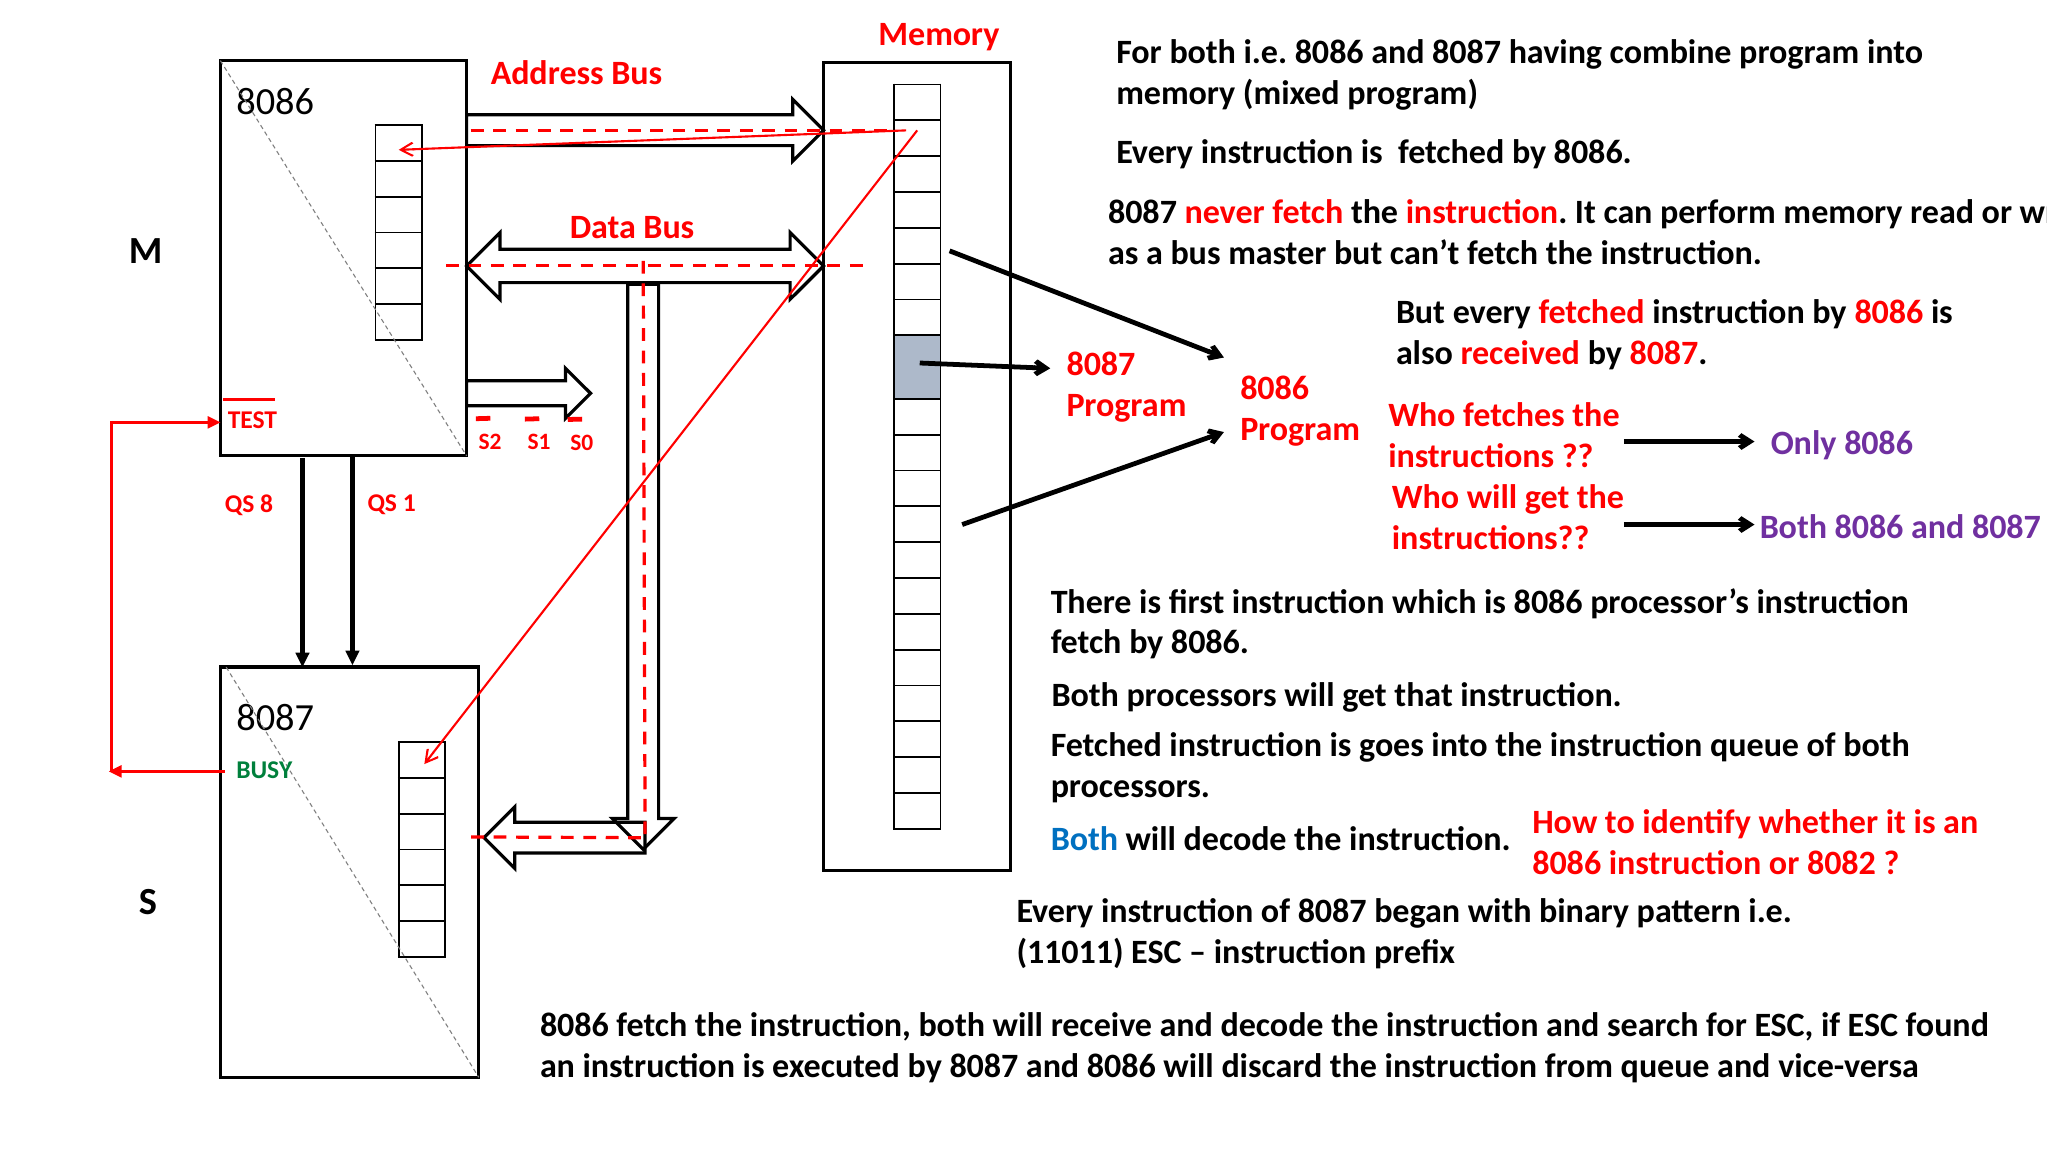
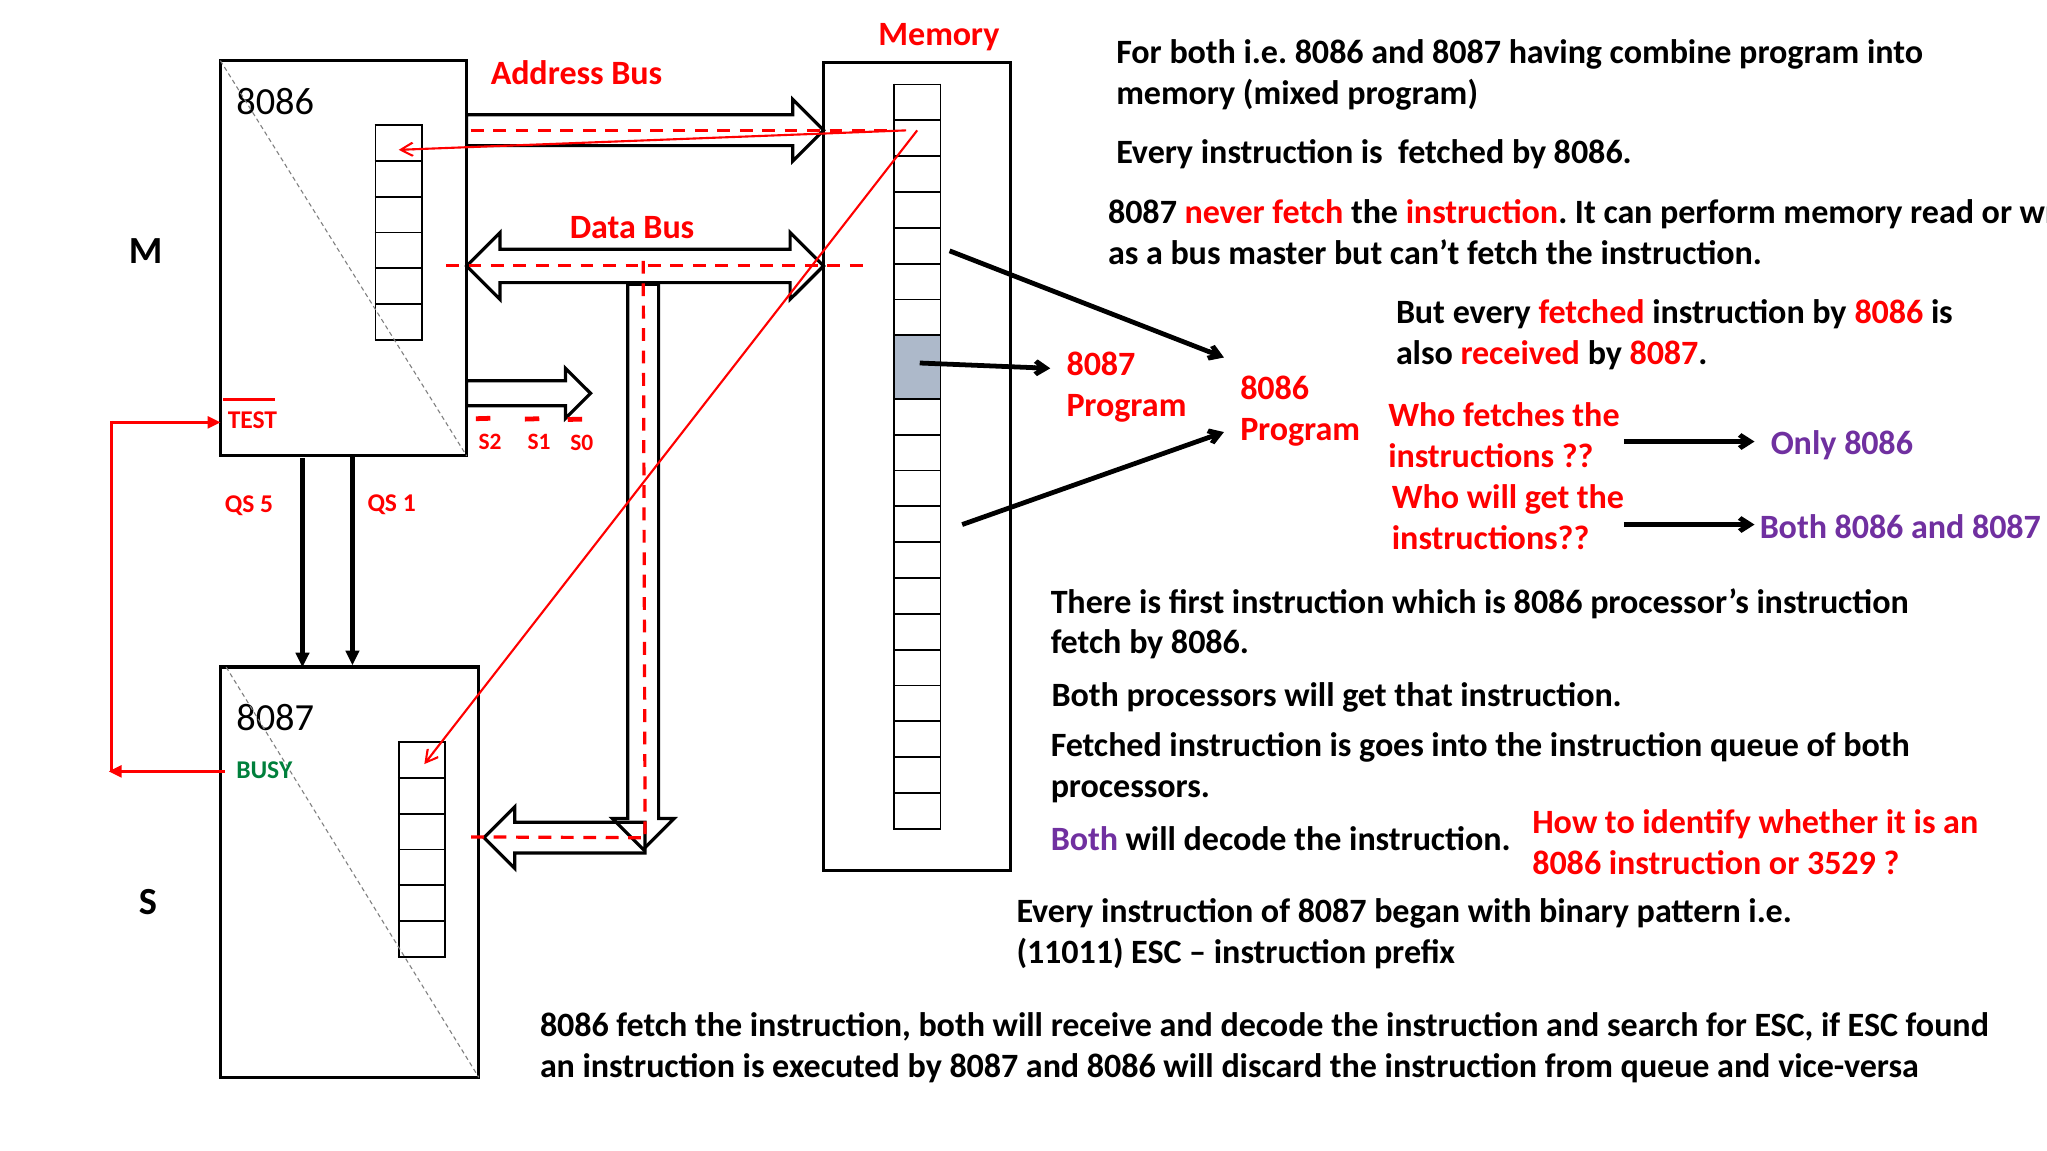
8: 8 -> 5
Both at (1084, 839) colour: blue -> purple
8082: 8082 -> 3529
